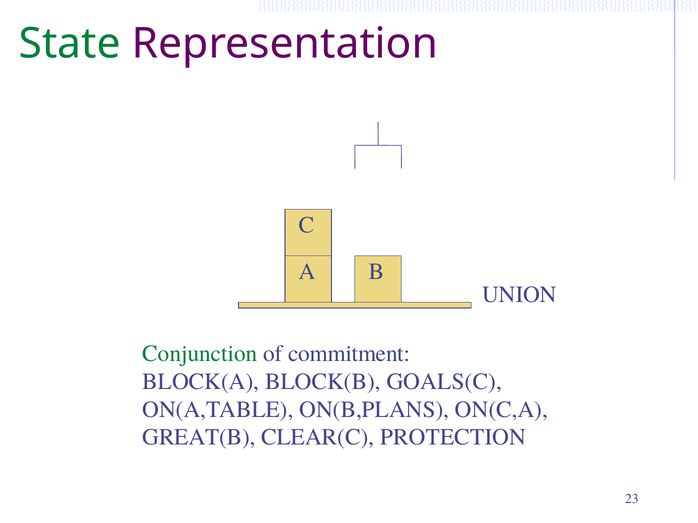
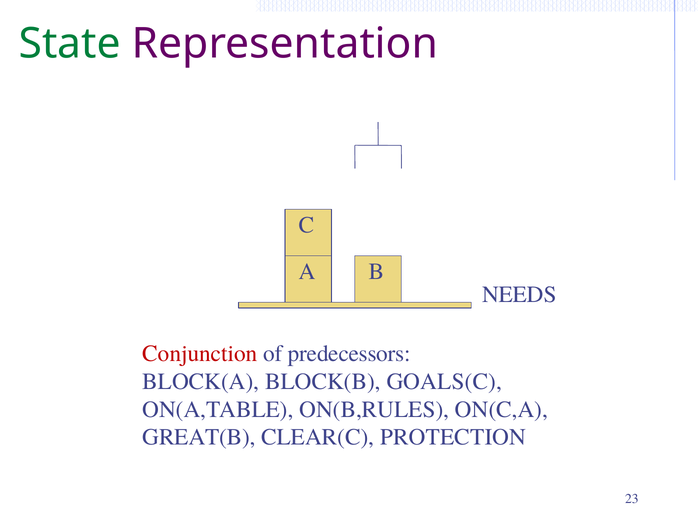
UNION: UNION -> NEEDS
Conjunction colour: green -> red
commitment: commitment -> predecessors
ON(B,PLANS: ON(B,PLANS -> ON(B,RULES
